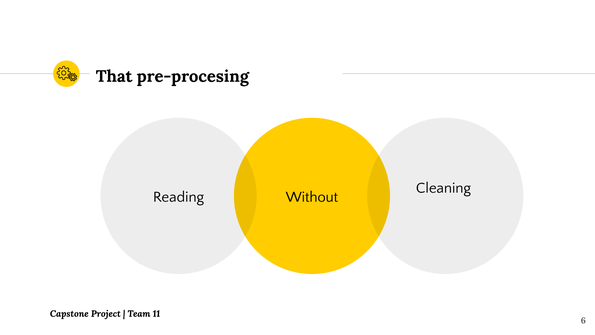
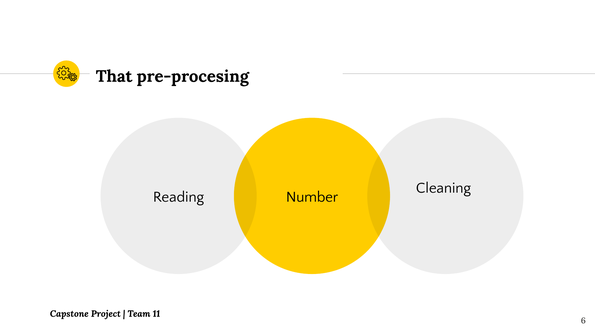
Without: Without -> Number
